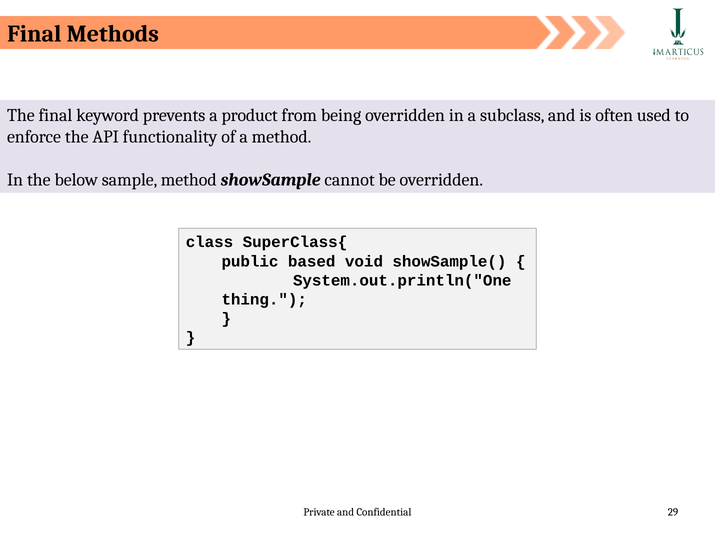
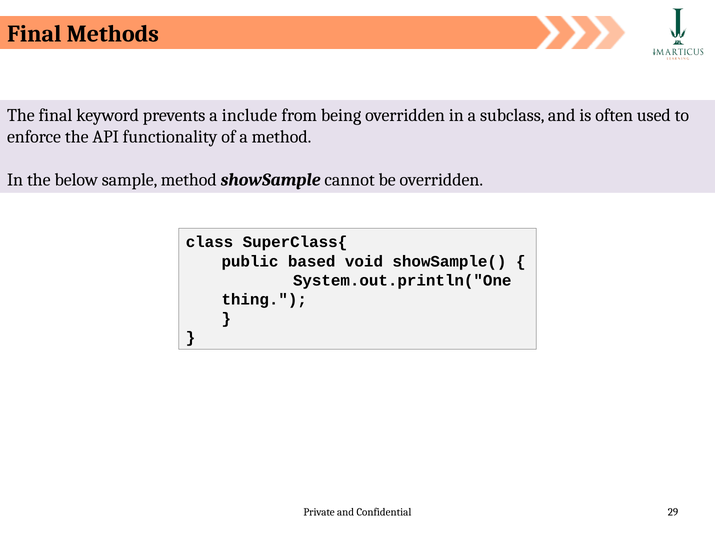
product: product -> include
